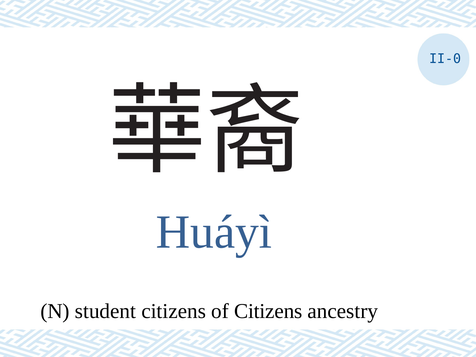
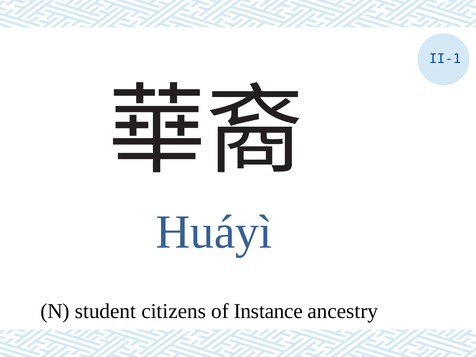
II-0: II-0 -> II-1
of Citizens: Citizens -> Instance
